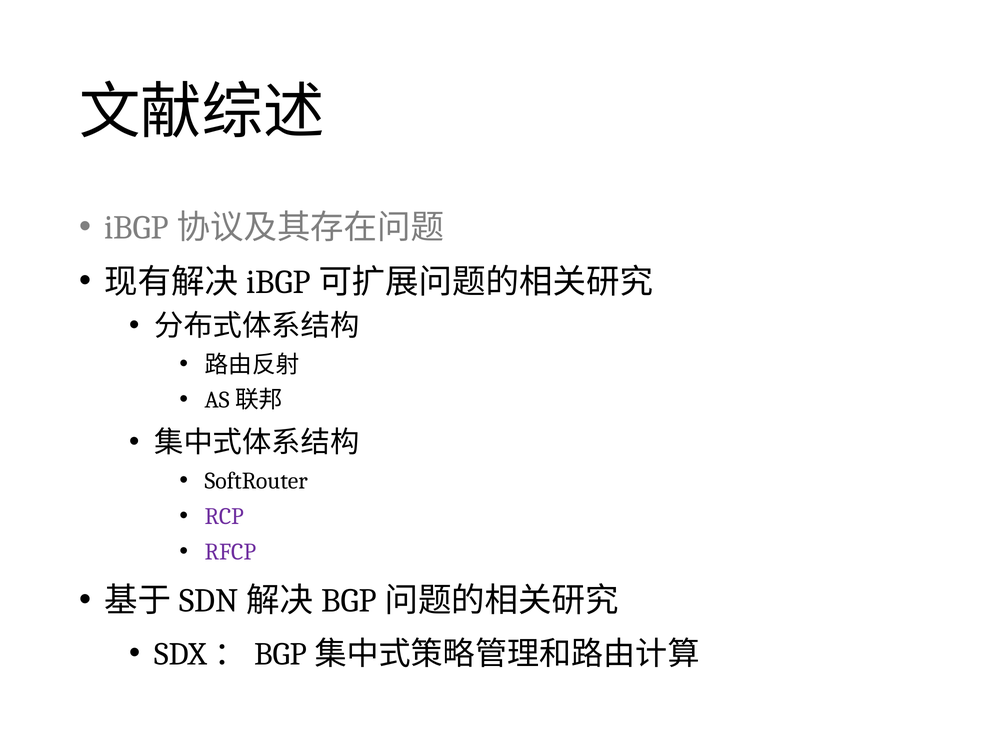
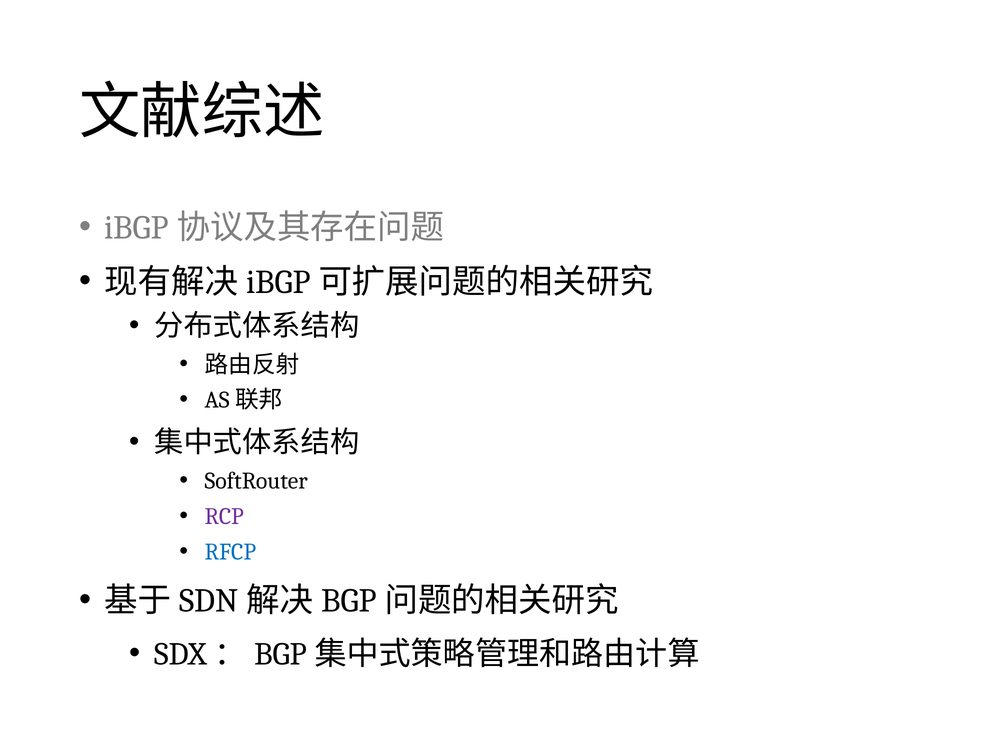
RFCP colour: purple -> blue
